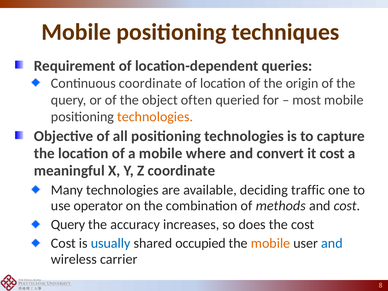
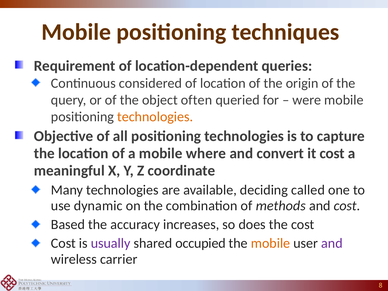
Continuous coordinate: coordinate -> considered
most: most -> were
traffic: traffic -> called
operator: operator -> dynamic
Query at (68, 225): Query -> Based
usually colour: blue -> purple
and at (332, 243) colour: blue -> purple
